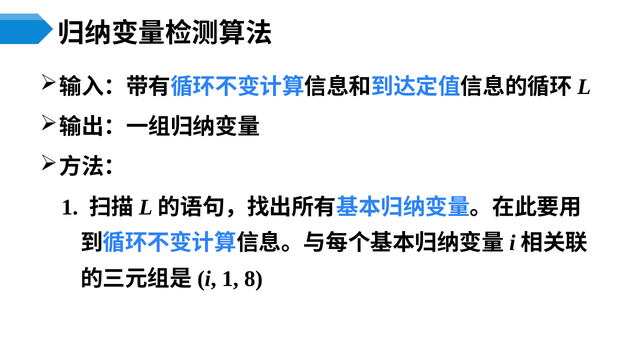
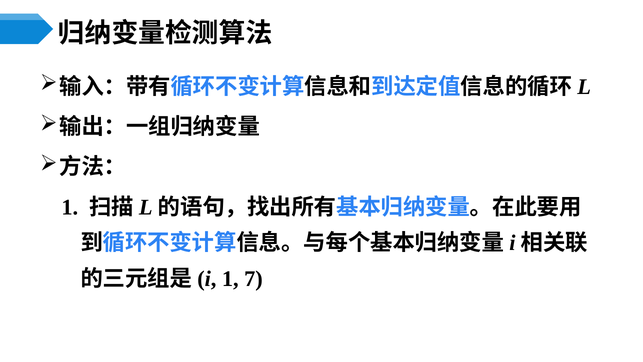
8: 8 -> 7
